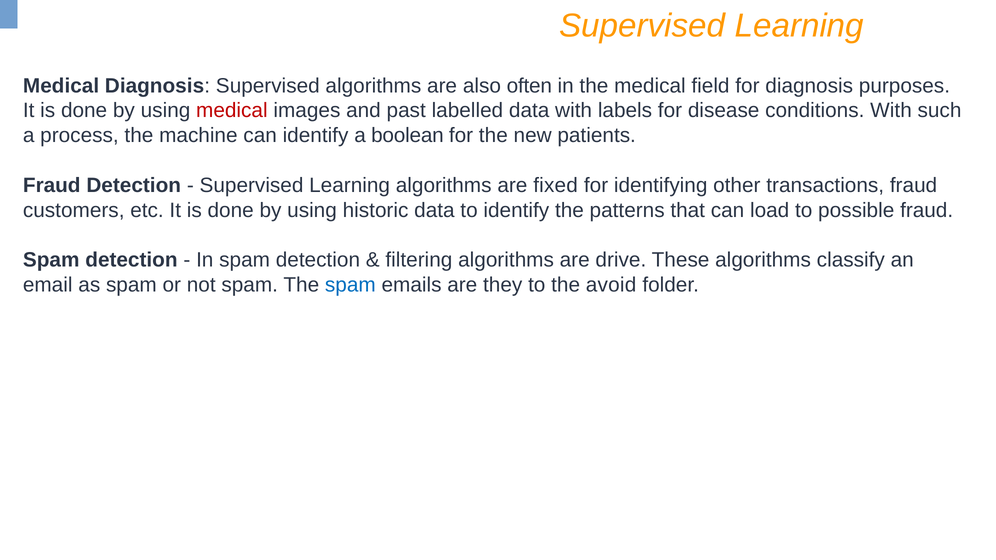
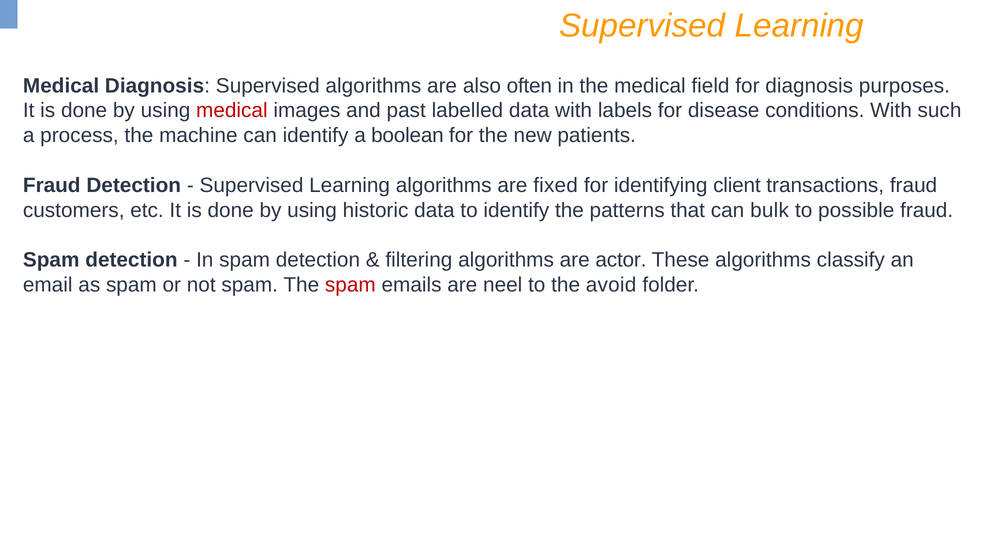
other: other -> client
load: load -> bulk
drive: drive -> actor
spam at (350, 285) colour: blue -> red
they: they -> neel
